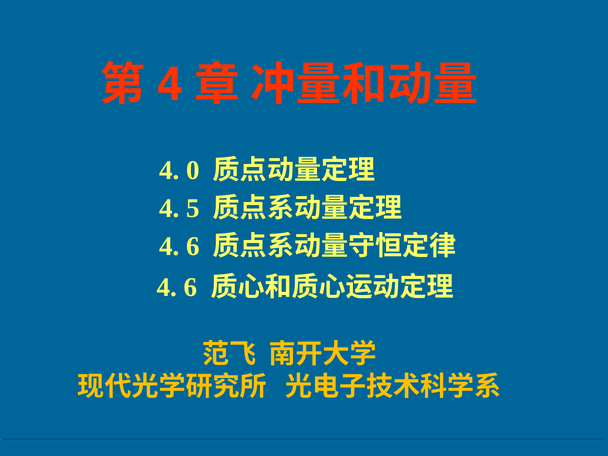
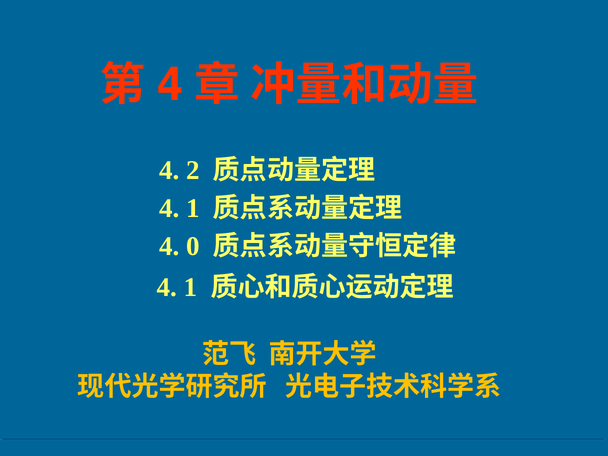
0: 0 -> 2
5 at (193, 208): 5 -> 1
6 at (193, 246): 6 -> 0
6 at (191, 287): 6 -> 1
